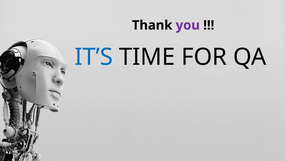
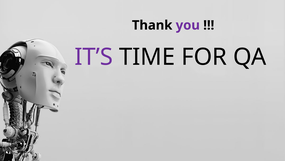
IT’S colour: blue -> purple
